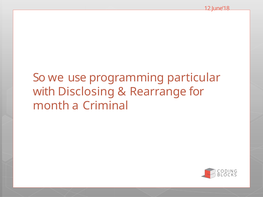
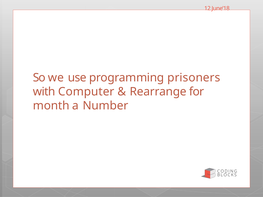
particular: particular -> prisoners
Disclosing: Disclosing -> Computer
Criminal: Criminal -> Number
